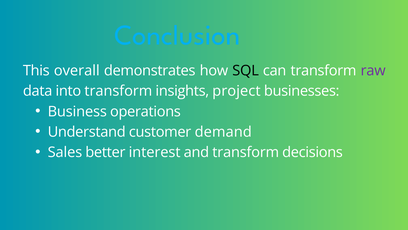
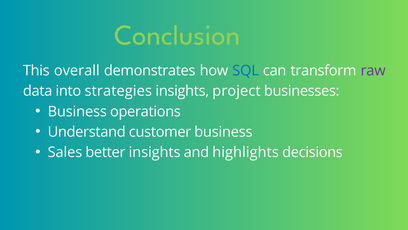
Conclusion colour: light blue -> light green
SQL colour: black -> blue
into transform: transform -> strategies
customer demand: demand -> business
better interest: interest -> insights
and transform: transform -> highlights
